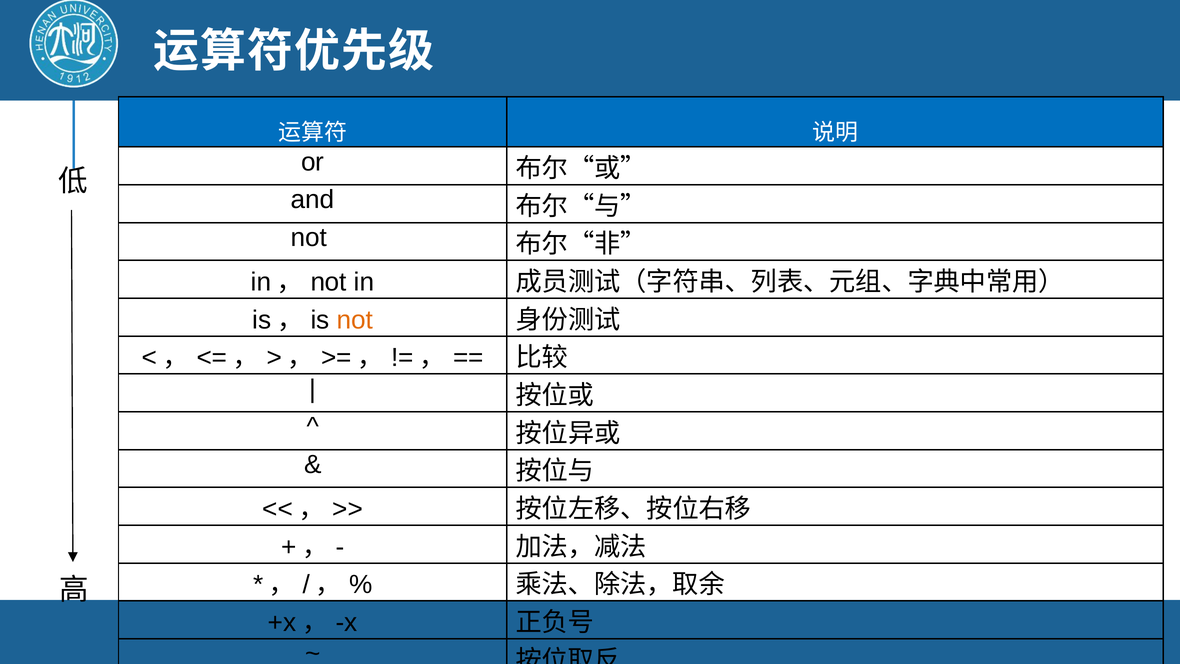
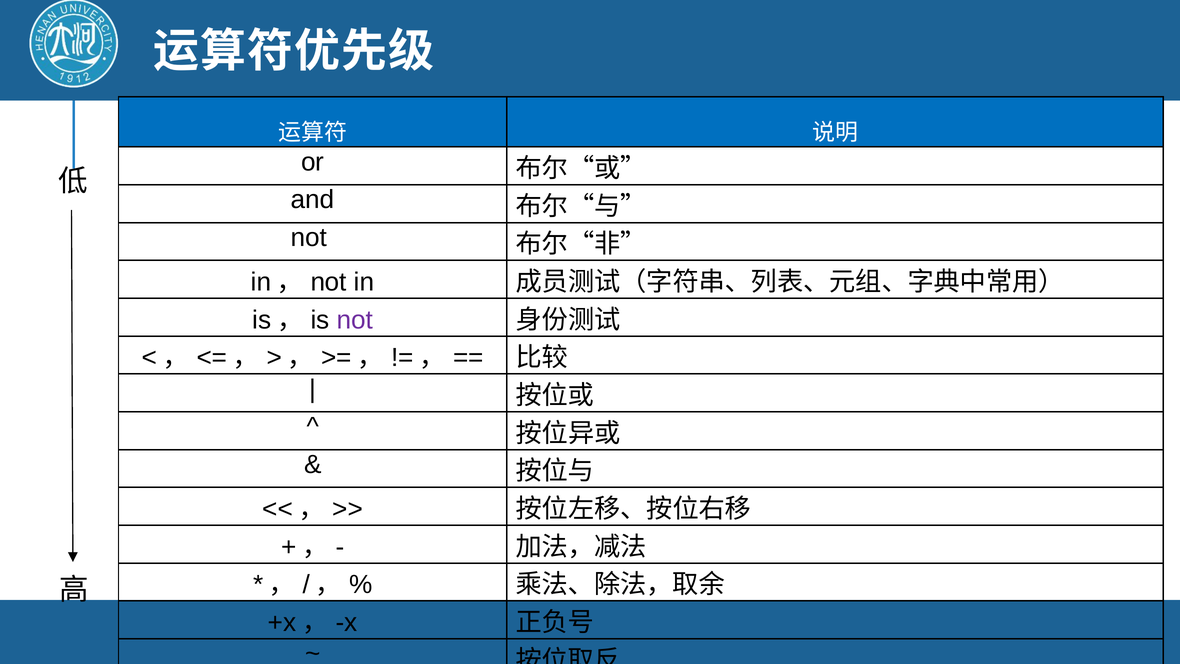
not at (355, 320) colour: orange -> purple
